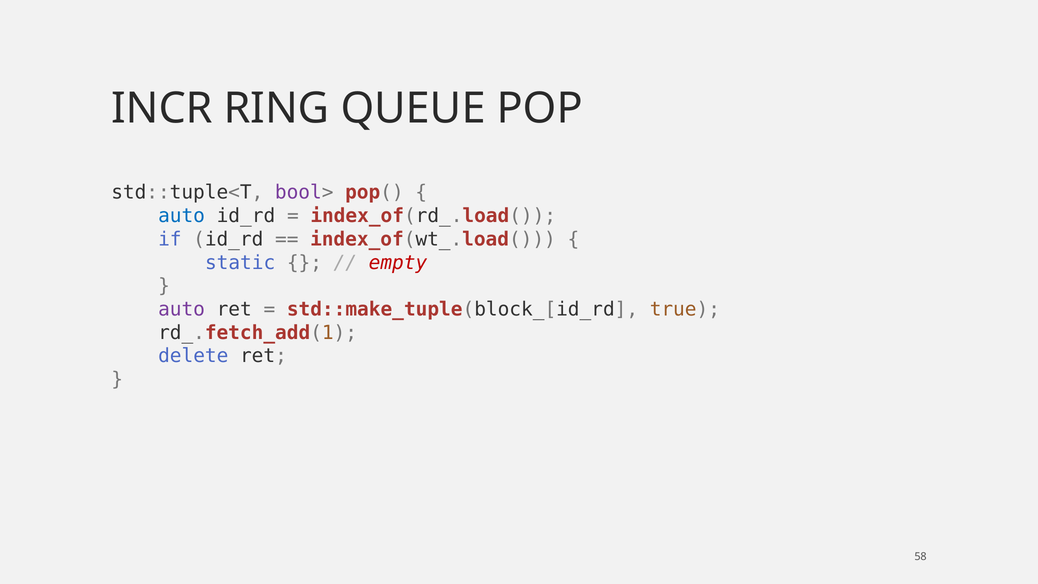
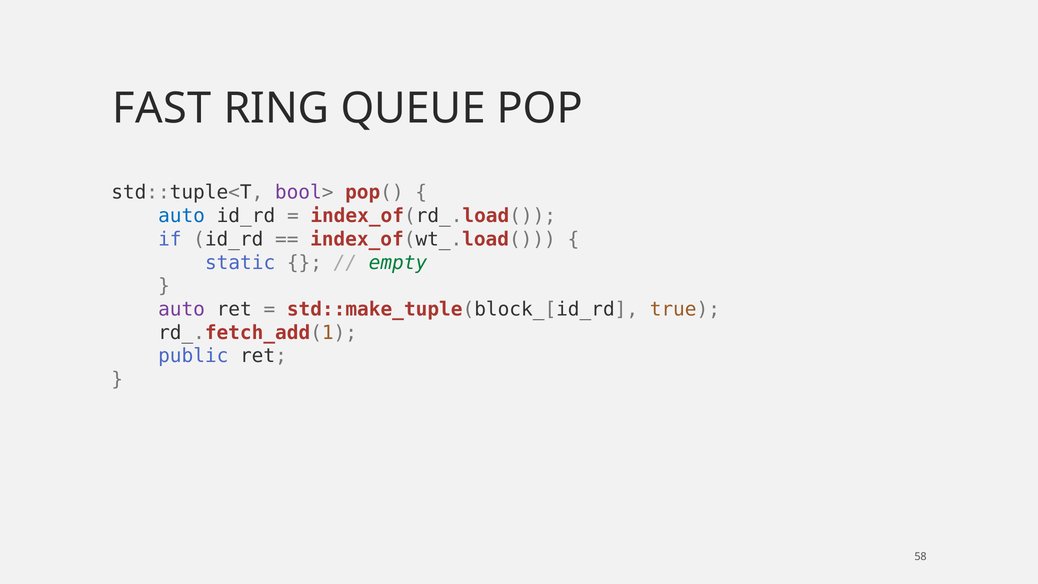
INCR: INCR -> FAST
empty colour: red -> green
delete: delete -> public
